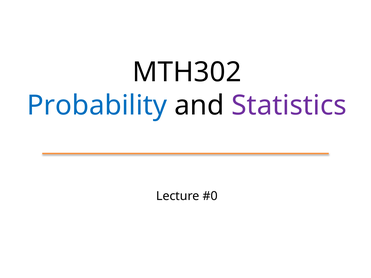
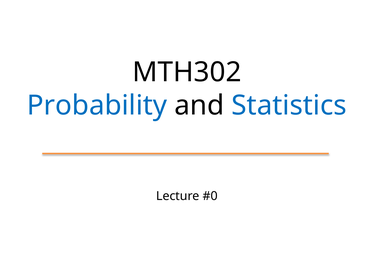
Statistics colour: purple -> blue
